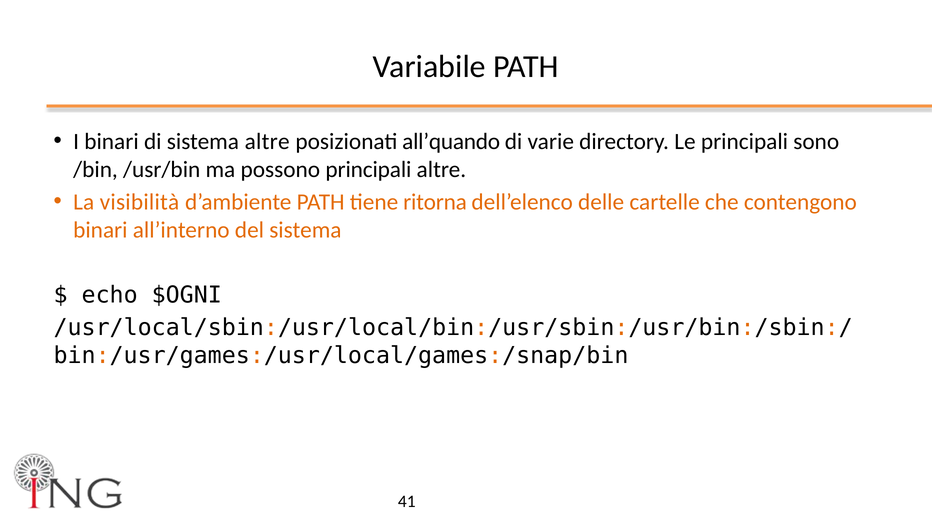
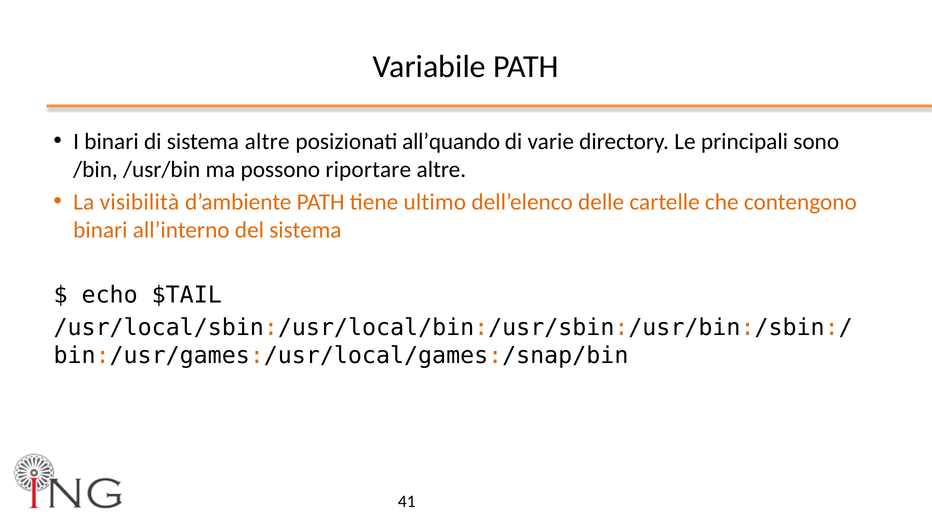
possono principali: principali -> riportare
ritorna: ritorna -> ultimo
$OGNI: $OGNI -> $TAIL
